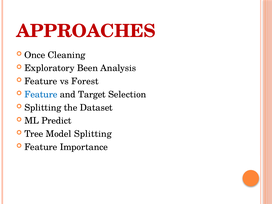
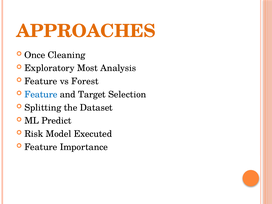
APPROACHES colour: red -> orange
Been: Been -> Most
Tree: Tree -> Risk
Model Splitting: Splitting -> Executed
